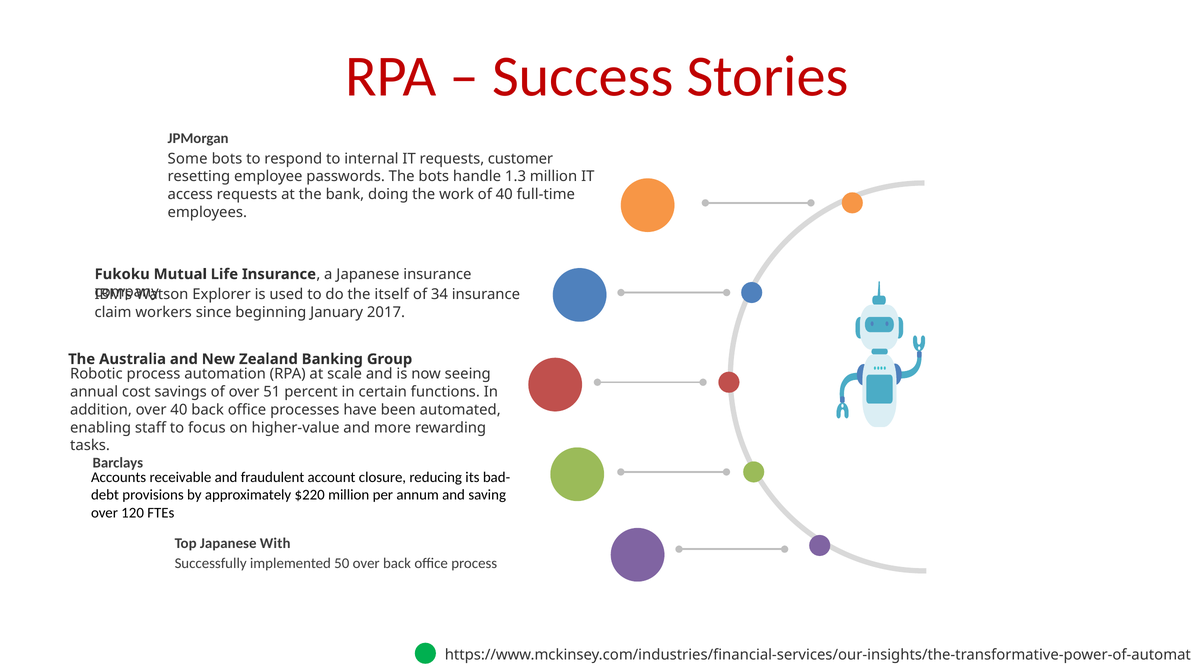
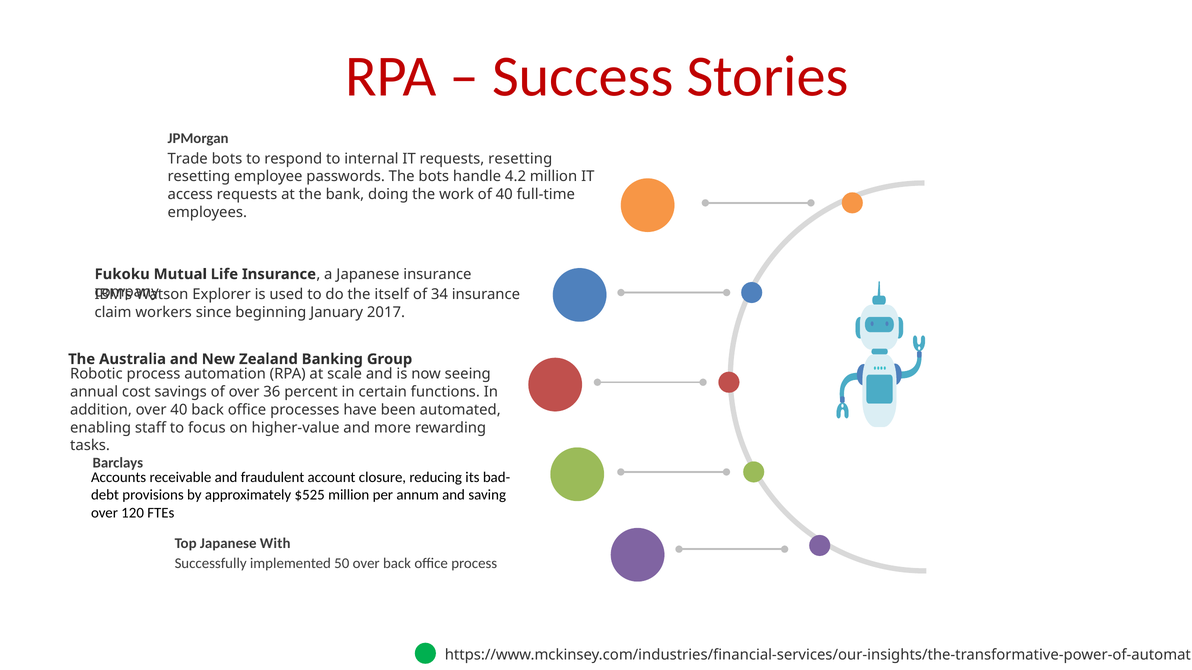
Some: Some -> Trade
requests customer: customer -> resetting
1.3: 1.3 -> 4.2
51: 51 -> 36
$220: $220 -> $525
